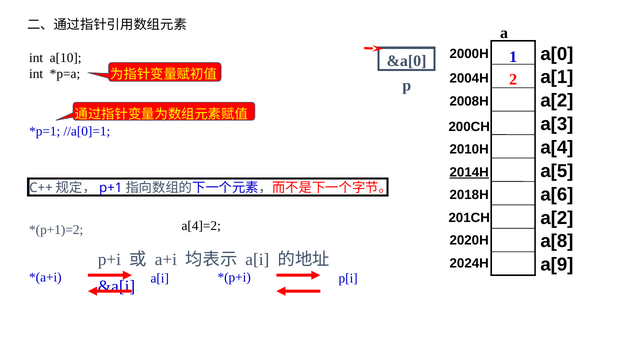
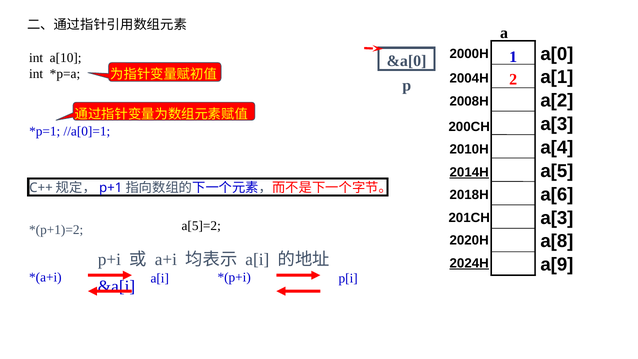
a[2 at (557, 218): a[2 -> a[3
a[4]=2: a[4]=2 -> a[5]=2
2024H underline: none -> present
